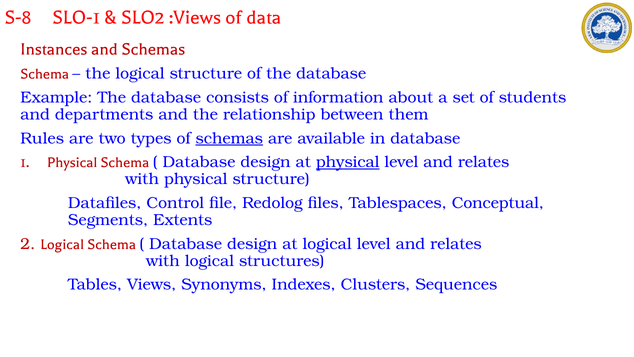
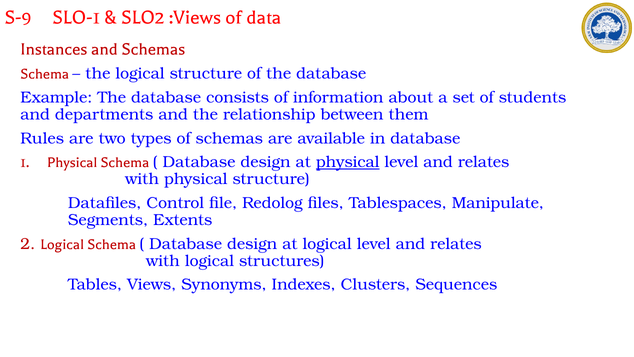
S-8: S-8 -> S-9
schemas at (229, 138) underline: present -> none
Conceptual: Conceptual -> Manipulate
